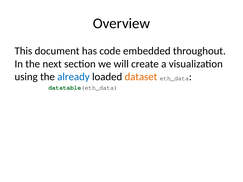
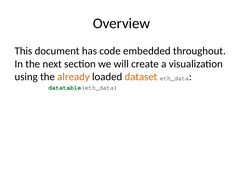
already colour: blue -> orange
